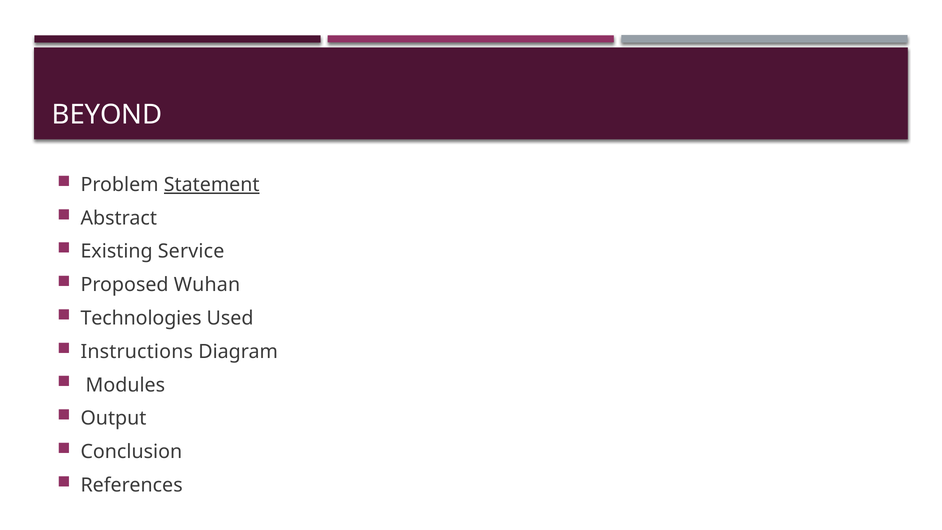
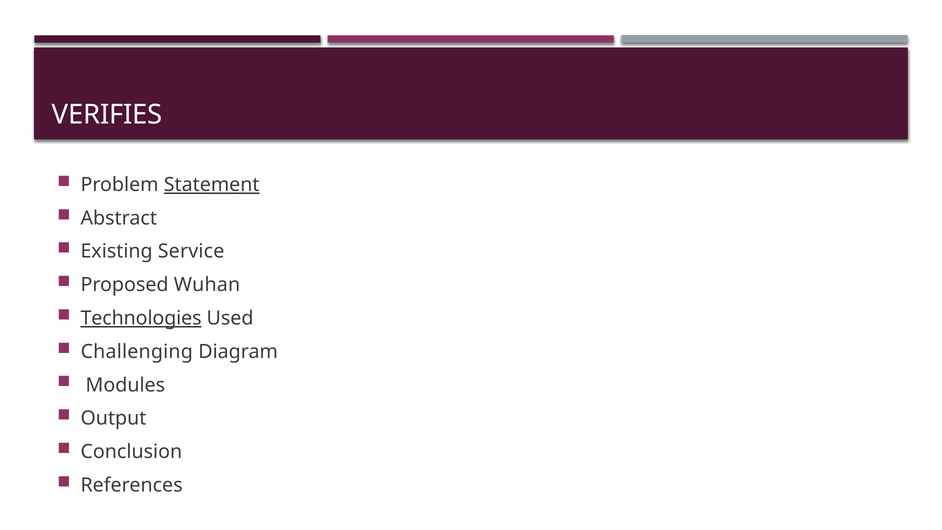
BEYOND: BEYOND -> VERIFIES
Technologies underline: none -> present
Instructions: Instructions -> Challenging
